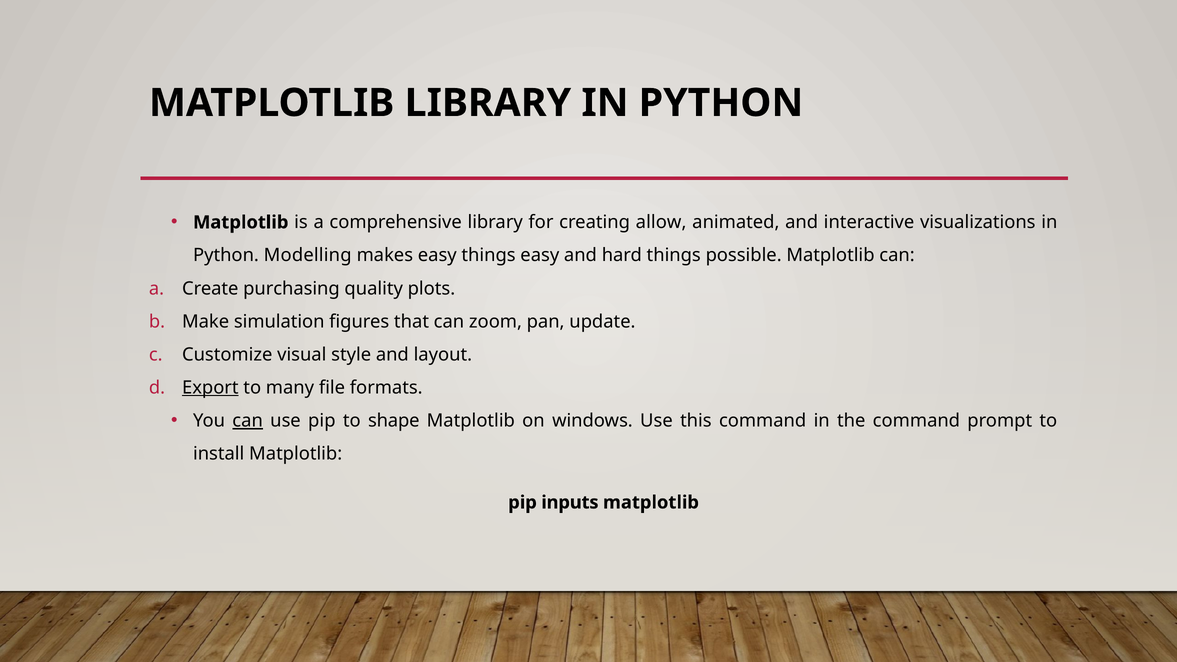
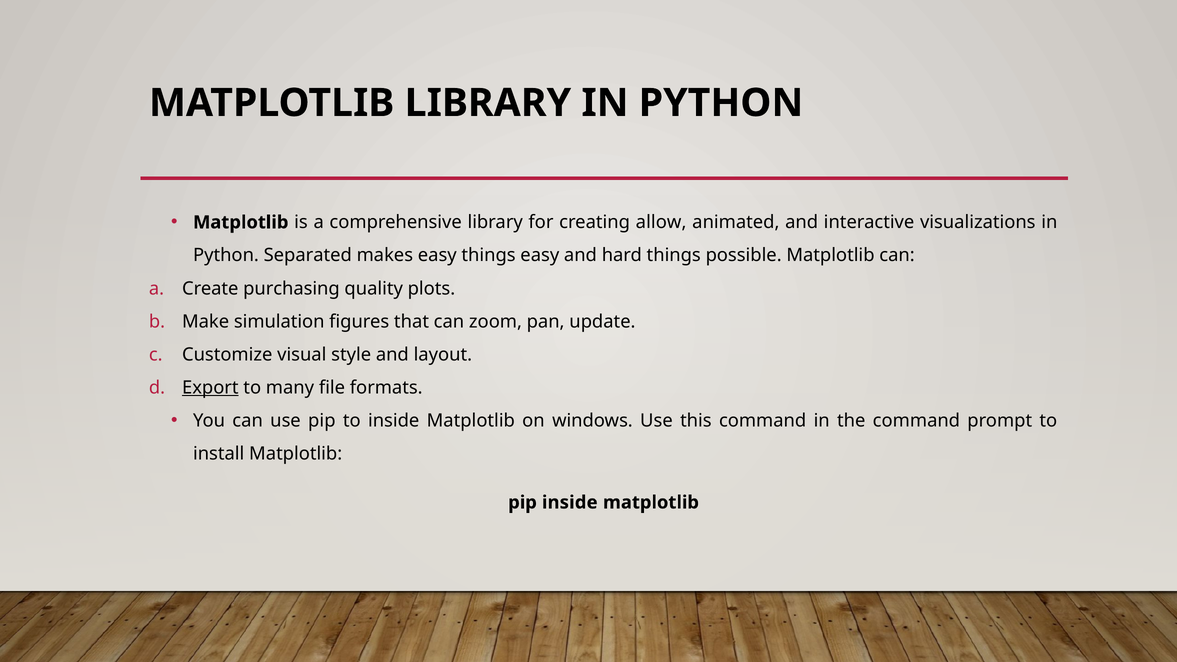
Modelling: Modelling -> Separated
can at (248, 421) underline: present -> none
to shape: shape -> inside
pip inputs: inputs -> inside
